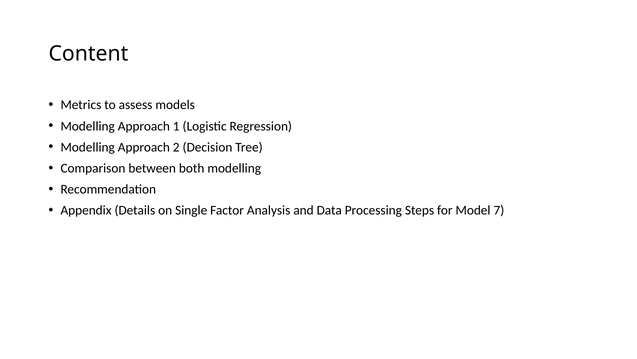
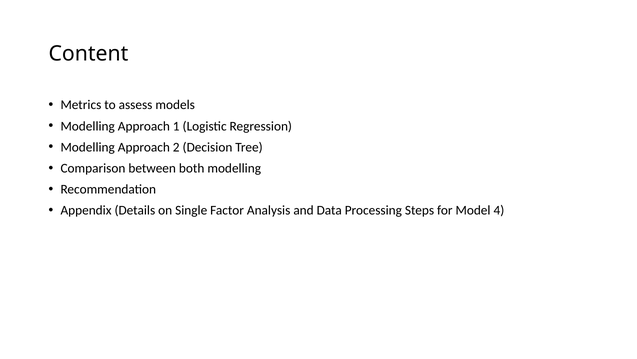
7: 7 -> 4
